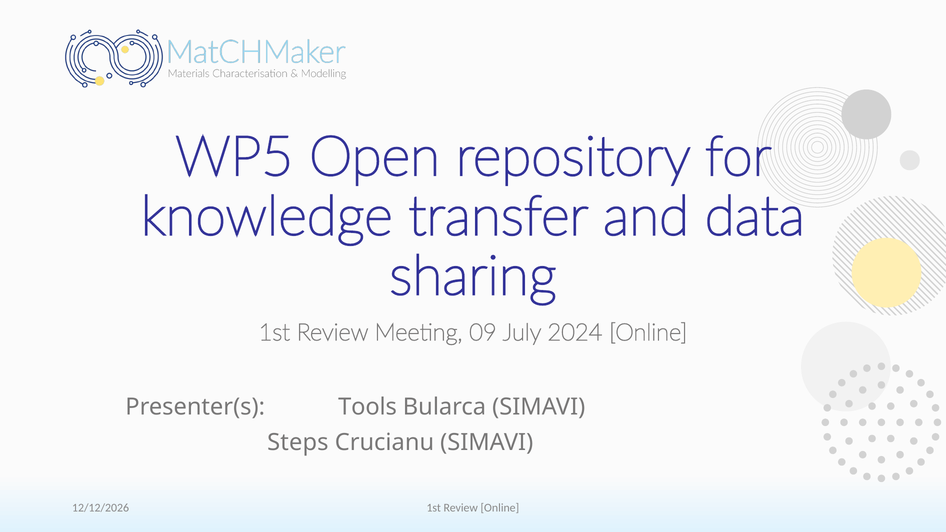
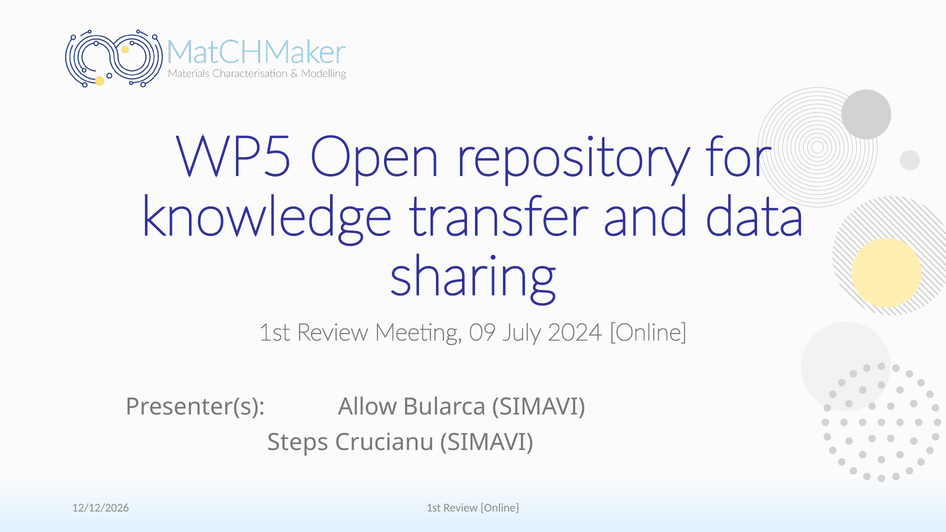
Tools: Tools -> Allow
